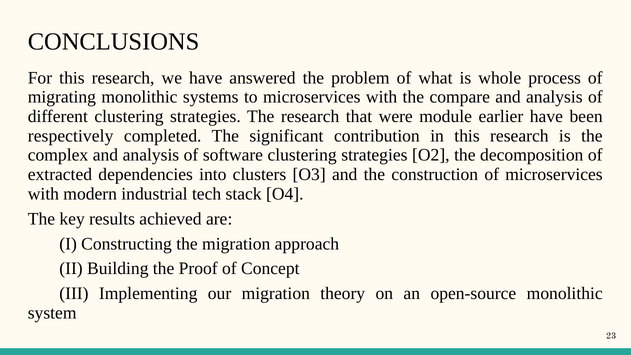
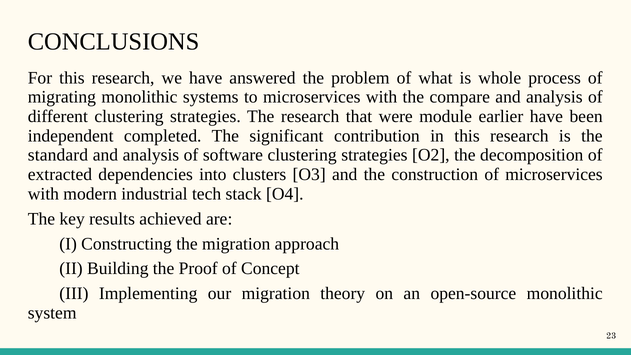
respectively: respectively -> independent
complex: complex -> standard
